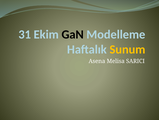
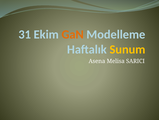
GaN colour: black -> orange
